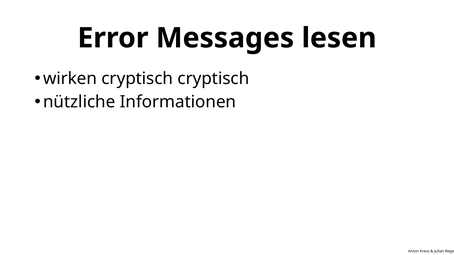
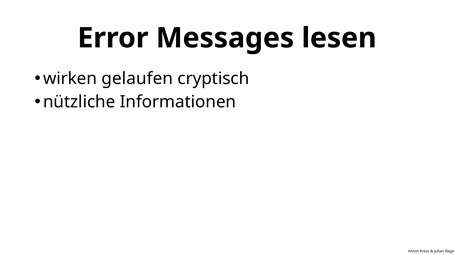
wirken cryptisch: cryptisch -> gelaufen
